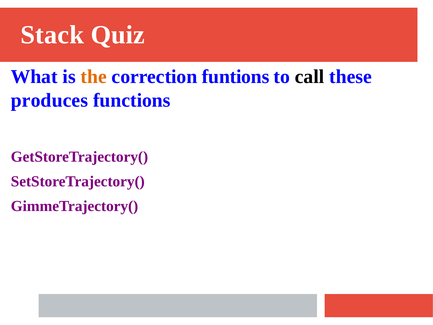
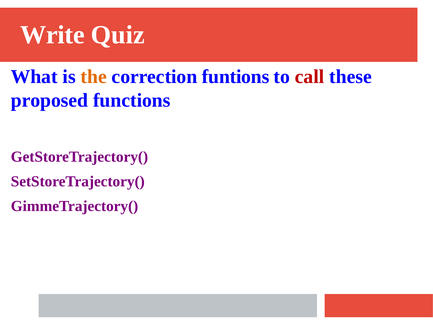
Stack: Stack -> Write
call colour: black -> red
produces: produces -> proposed
